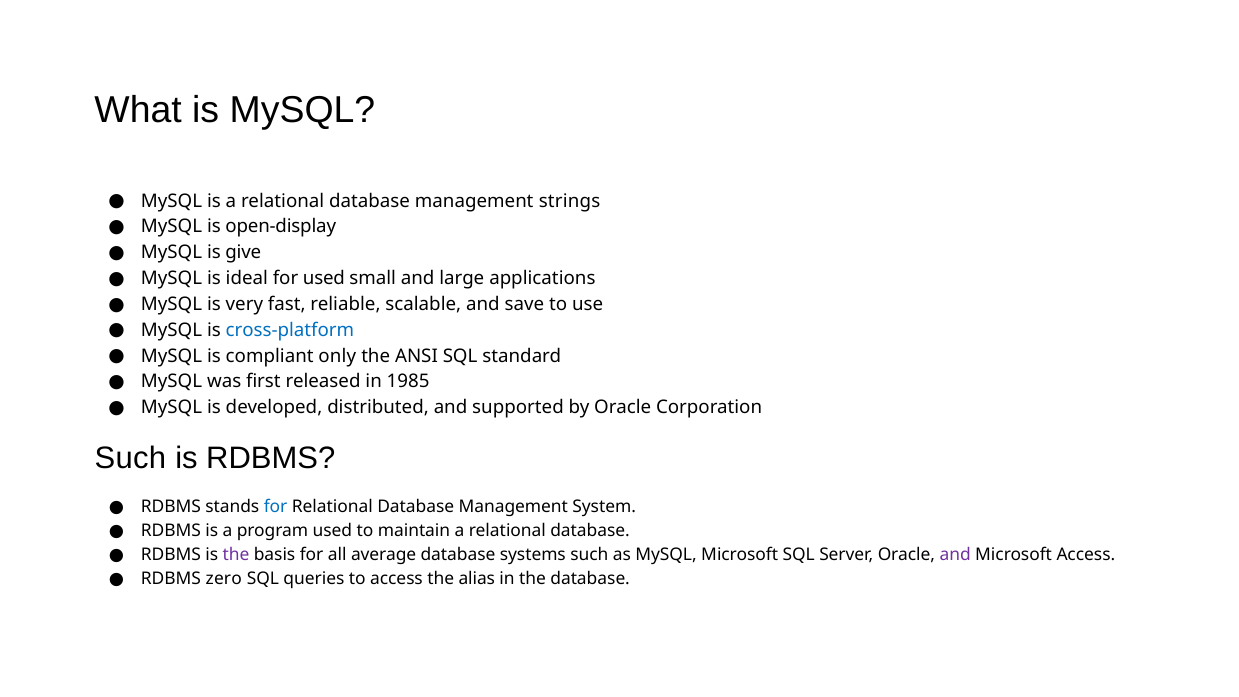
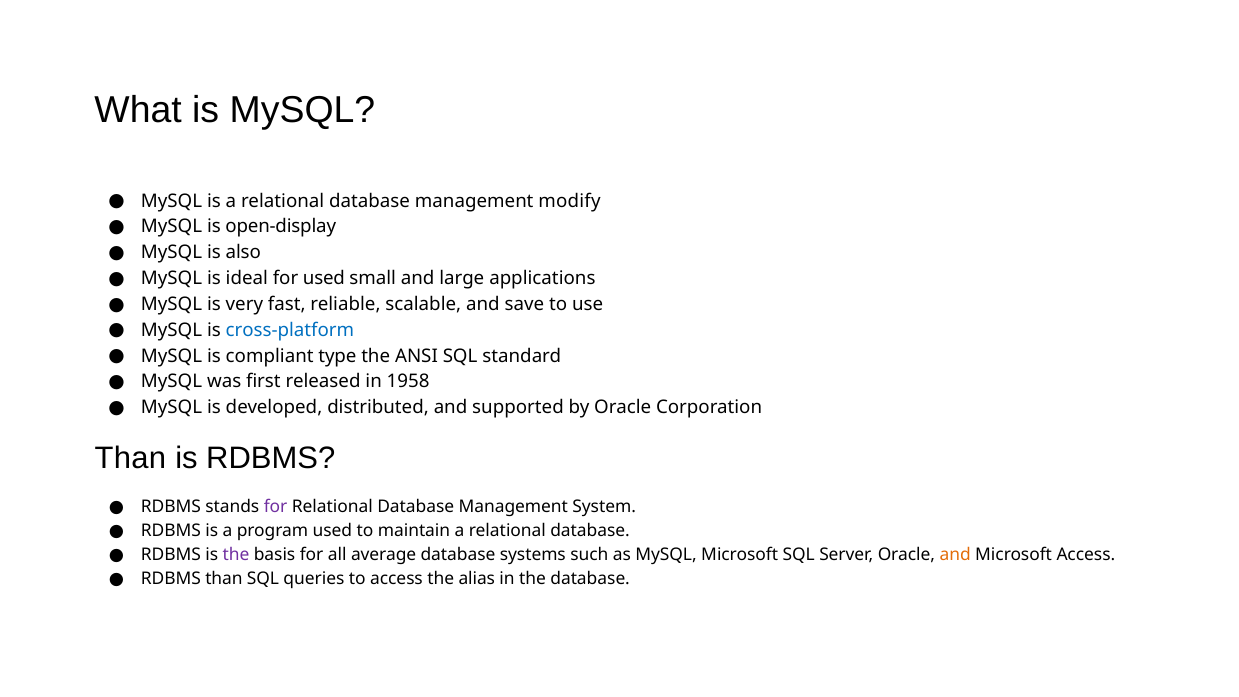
strings: strings -> modify
give: give -> also
only: only -> type
1985: 1985 -> 1958
Such at (130, 458): Such -> Than
for at (276, 507) colour: blue -> purple
and at (955, 555) colour: purple -> orange
RDBMS zero: zero -> than
